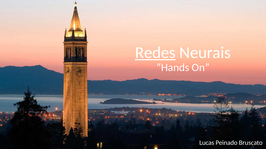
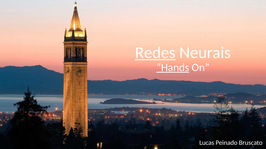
Hands underline: none -> present
